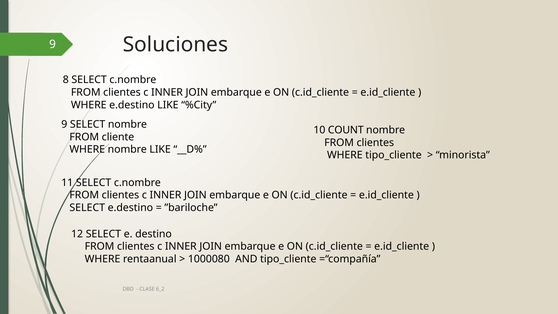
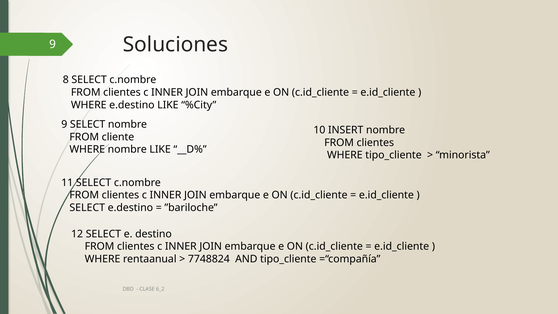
COUNT: COUNT -> INSERT
1000080: 1000080 -> 7748824
